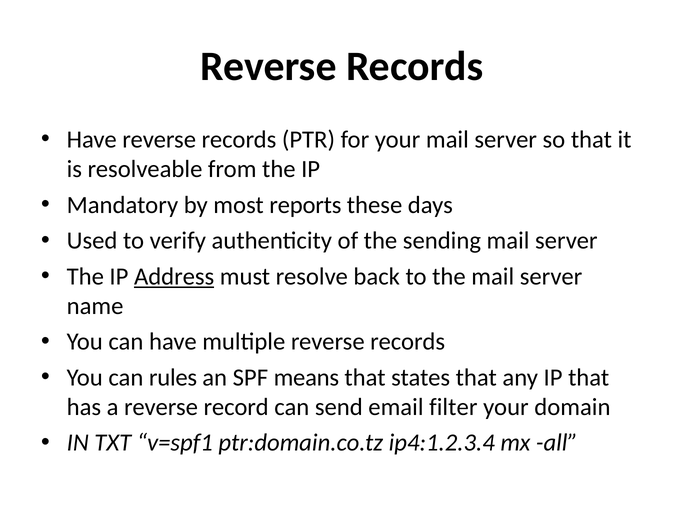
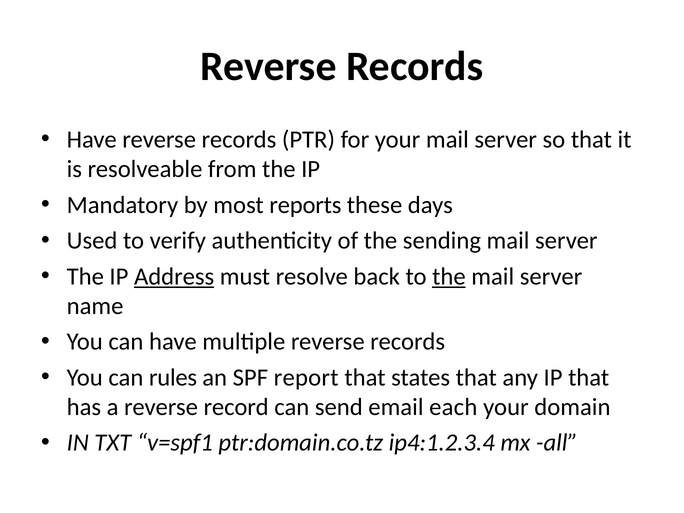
the at (449, 276) underline: none -> present
means: means -> report
filter: filter -> each
